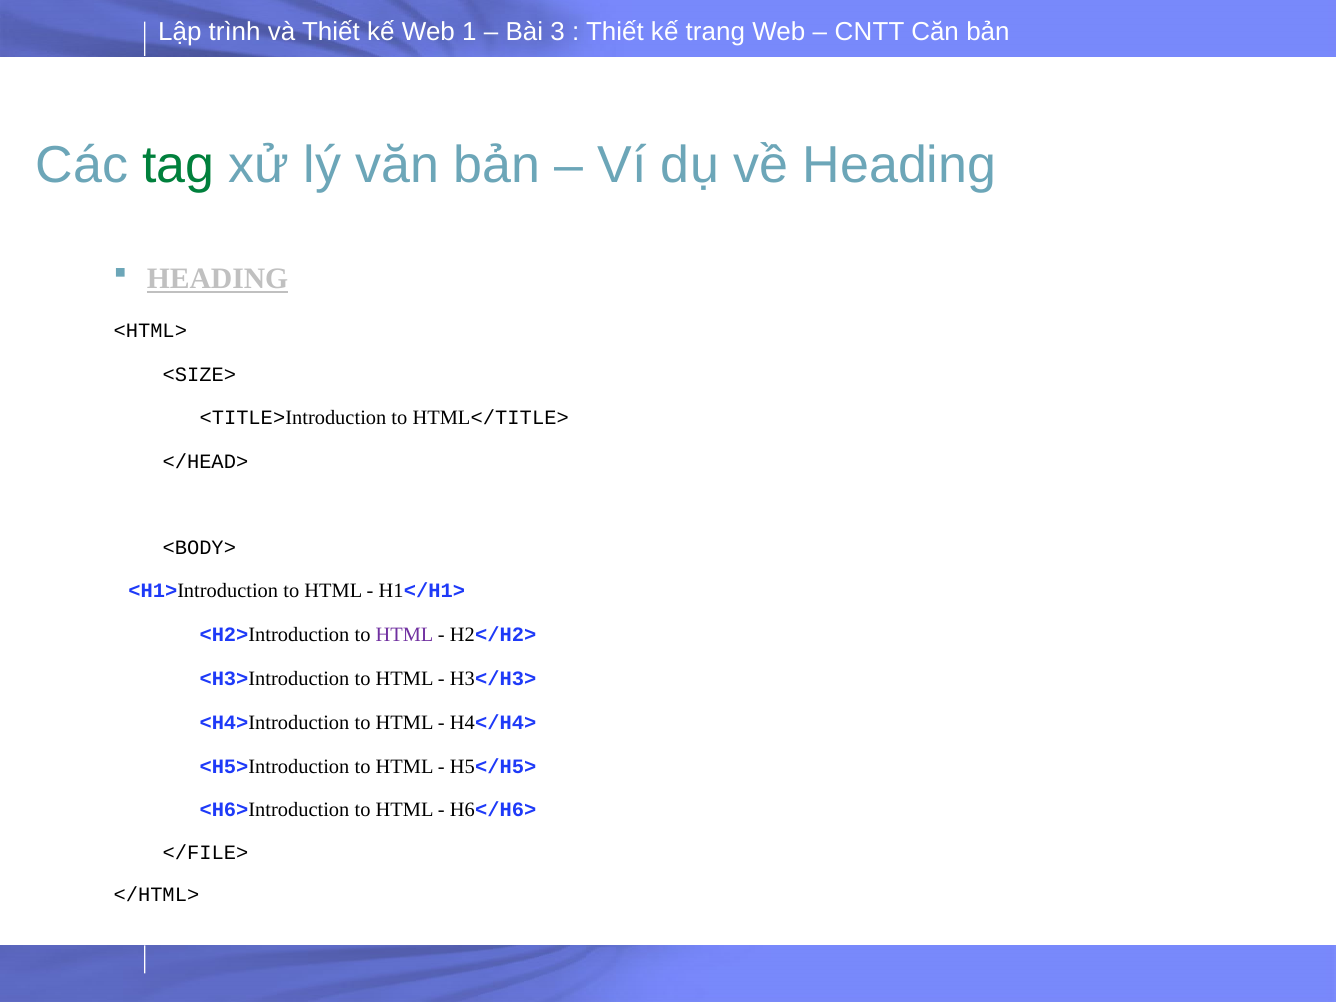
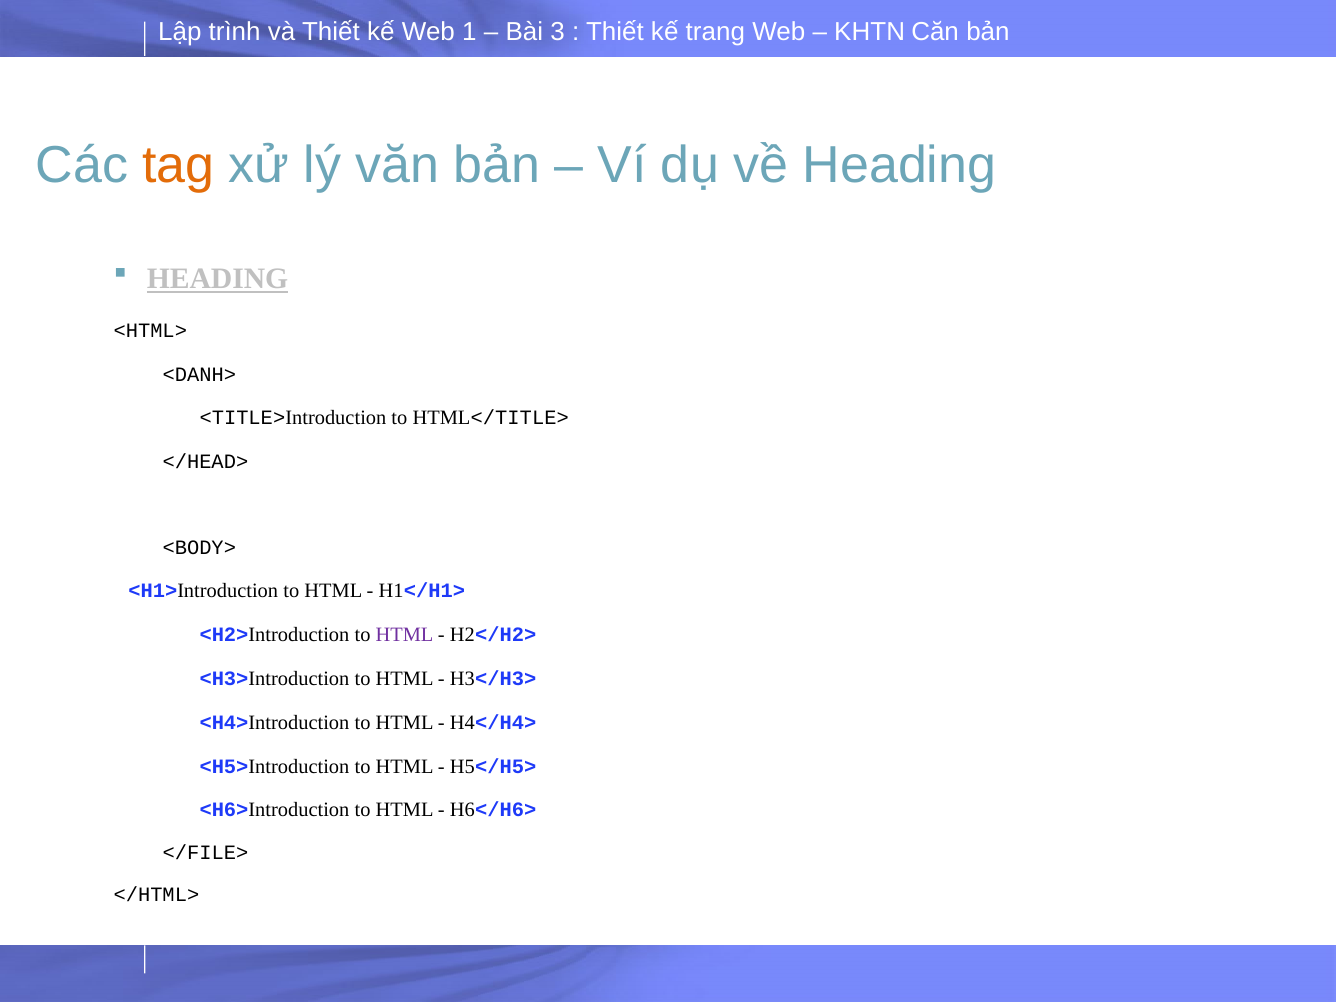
CNTT: CNTT -> KHTN
tag colour: green -> orange
<SIZE>: <SIZE> -> <DANH>
